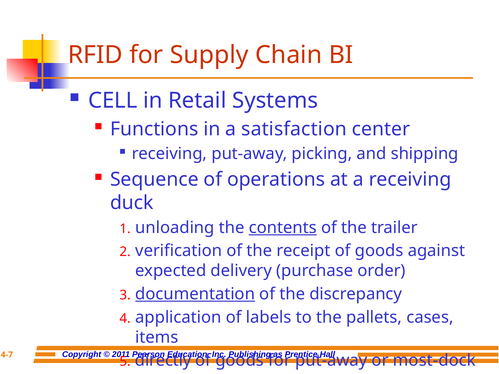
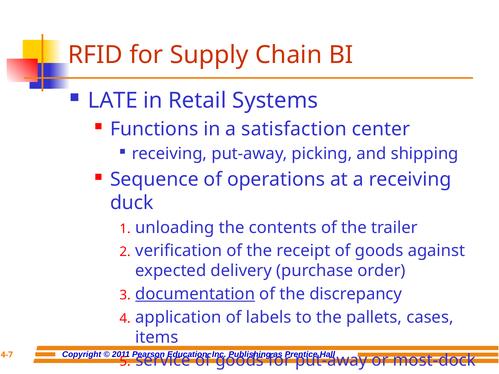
CELL: CELL -> LATE
contents underline: present -> none
directly: directly -> service
